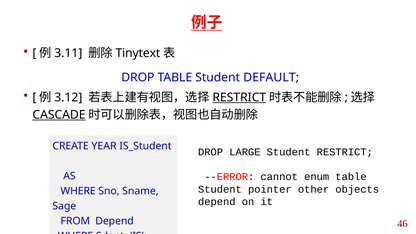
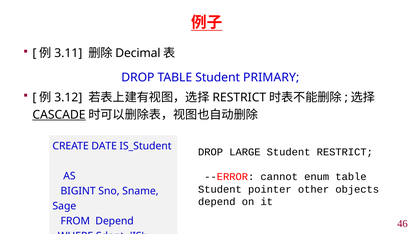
Tinytext: Tinytext -> Decimal
DEFAULT: DEFAULT -> PRIMARY
RESTRICT at (239, 97) underline: present -> none
YEAR: YEAR -> DATE
WHERE at (78, 191): WHERE -> BIGINT
